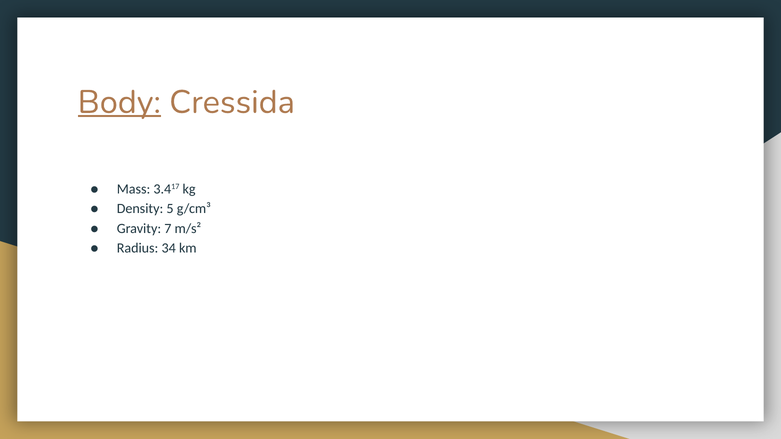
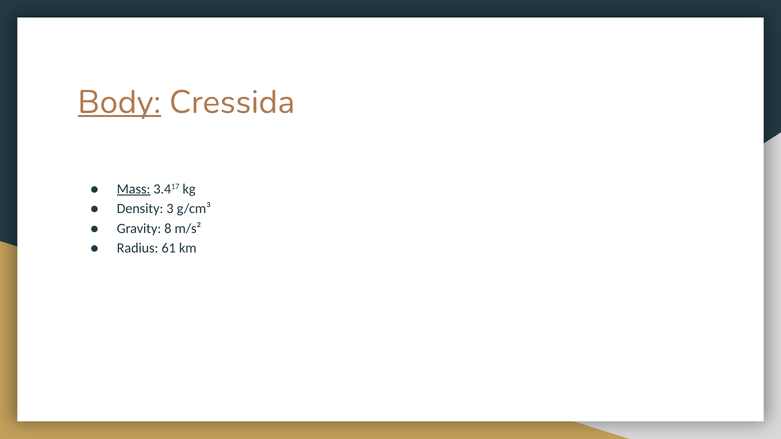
Mass underline: none -> present
5: 5 -> 3
7: 7 -> 8
34: 34 -> 61
